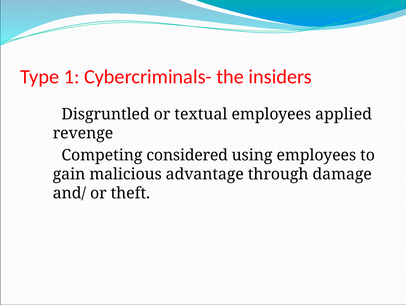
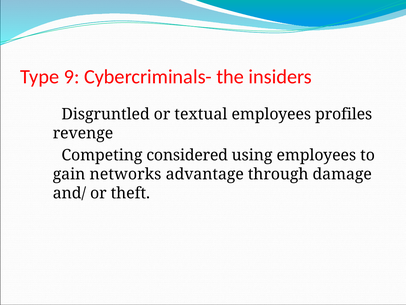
1: 1 -> 9
applied: applied -> profiles
malicious: malicious -> networks
